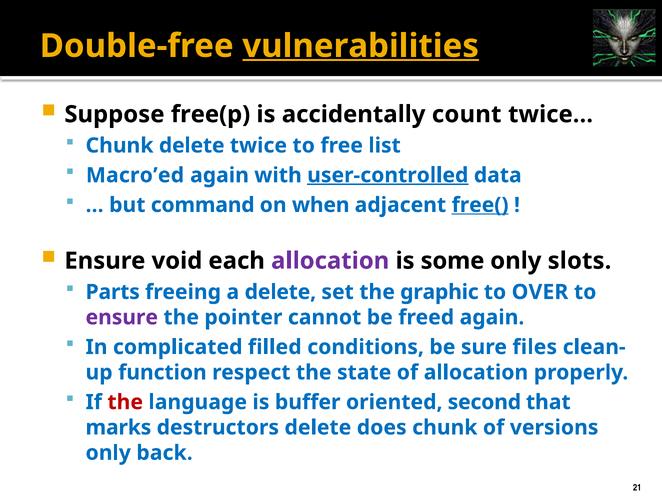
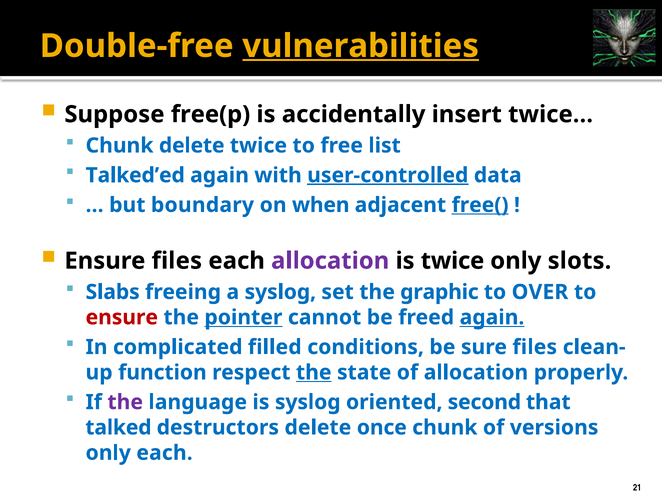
count: count -> insert
Macro’ed: Macro’ed -> Talked’ed
command: command -> boundary
Ensure void: void -> files
is some: some -> twice
Parts: Parts -> Slabs
a delete: delete -> syslog
ensure at (122, 318) colour: purple -> red
pointer underline: none -> present
again at (492, 318) underline: none -> present
the at (314, 373) underline: none -> present
the at (125, 403) colour: red -> purple
is buffer: buffer -> syslog
marks: marks -> talked
does: does -> once
only back: back -> each
